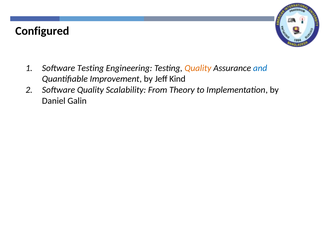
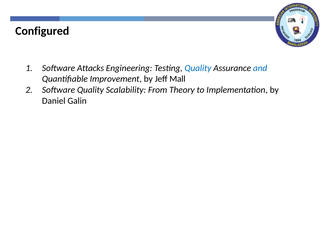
Software Testing: Testing -> Attacks
Quality at (198, 68) colour: orange -> blue
Kind: Kind -> Mall
